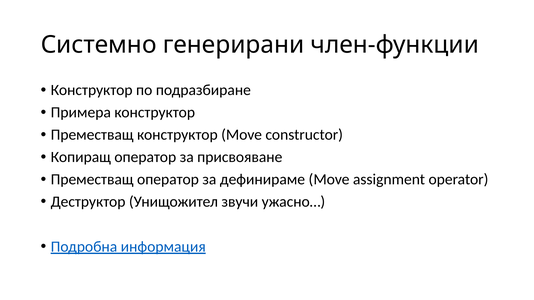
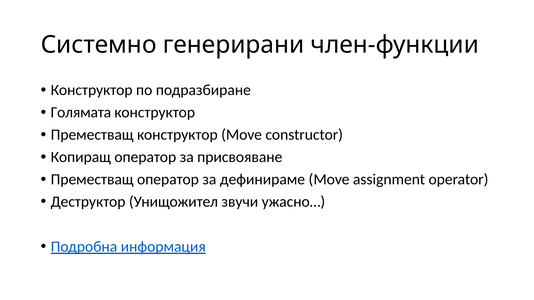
Примера: Примера -> Голямата
